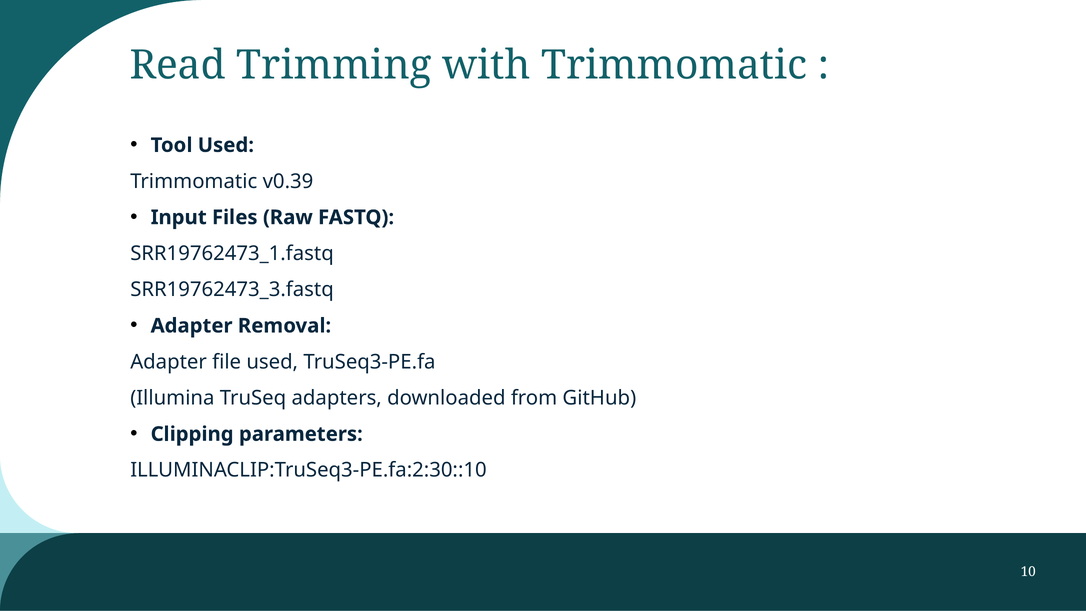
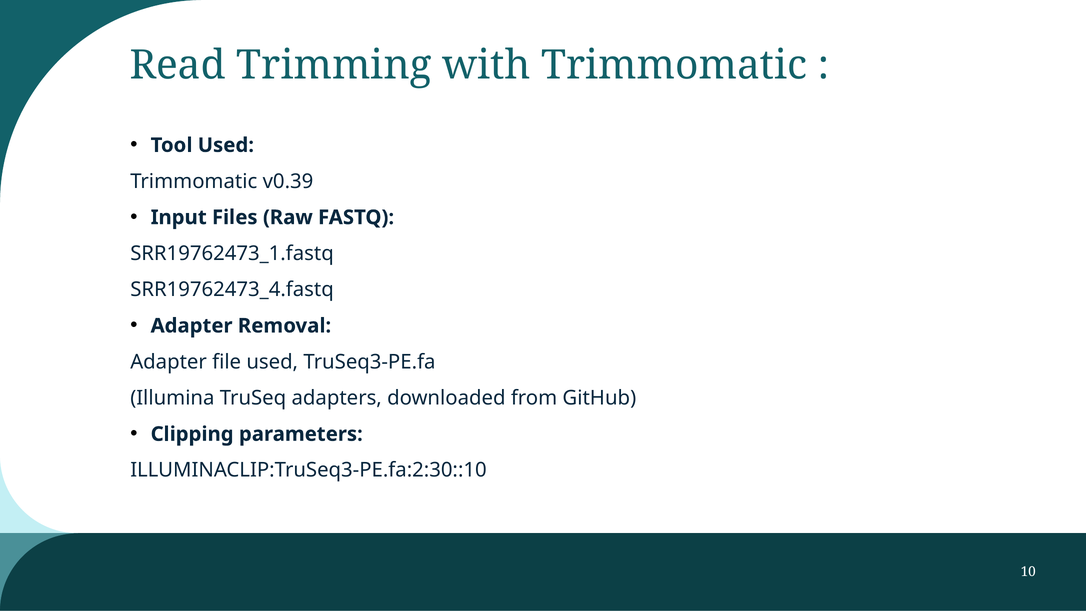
SRR19762473_3.fastq: SRR19762473_3.fastq -> SRR19762473_4.fastq
